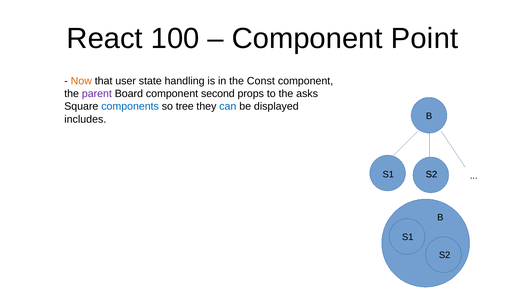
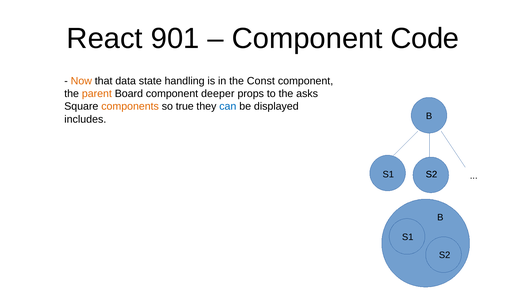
100: 100 -> 901
Point: Point -> Code
user: user -> data
parent colour: purple -> orange
second: second -> deeper
components colour: blue -> orange
tree: tree -> true
